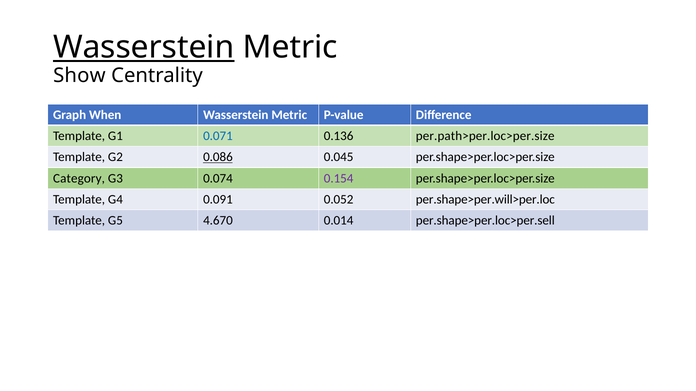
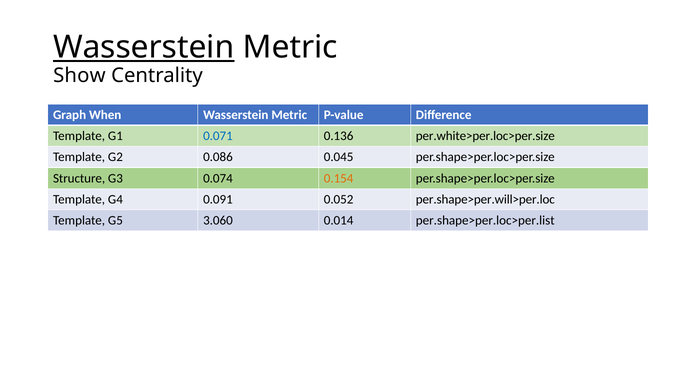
per.path>per.loc>per.size: per.path>per.loc>per.size -> per.white>per.loc>per.size
0.086 underline: present -> none
Category: Category -> Structure
0.154 colour: purple -> orange
4.670: 4.670 -> 3.060
per.shape>per.loc>per.sell: per.shape>per.loc>per.sell -> per.shape>per.loc>per.list
